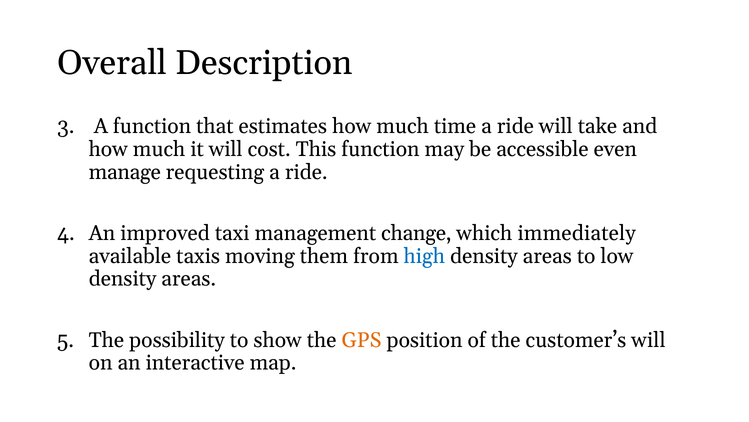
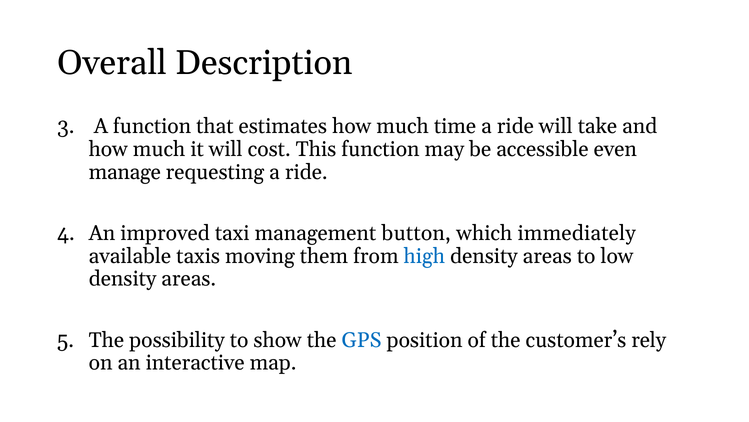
change: change -> button
GPS colour: orange -> blue
customer’s will: will -> rely
